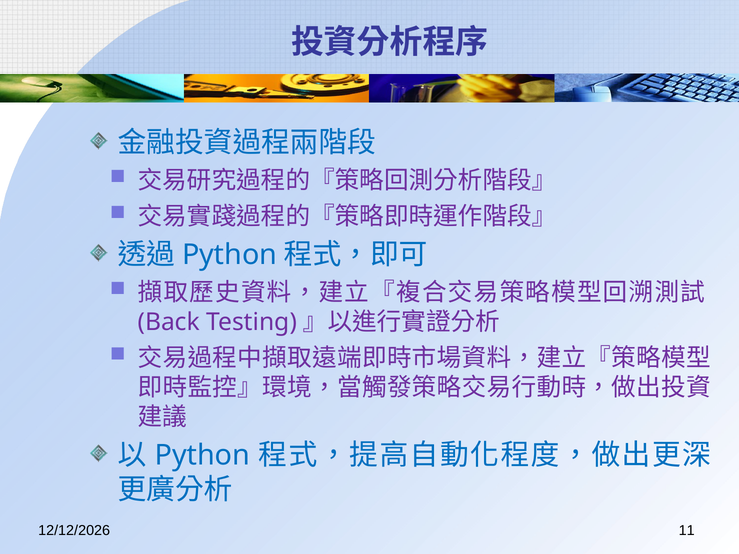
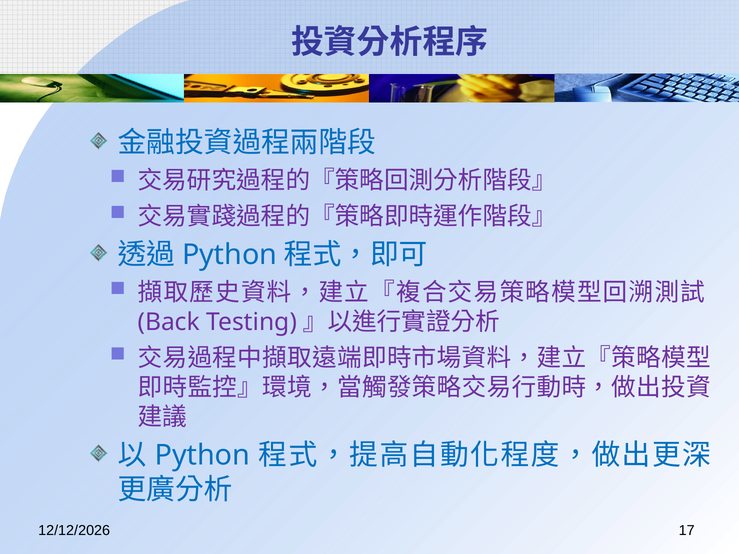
11: 11 -> 17
